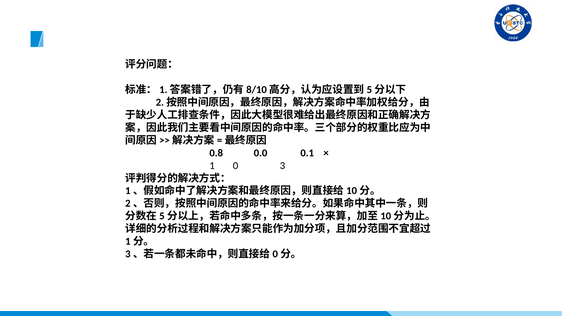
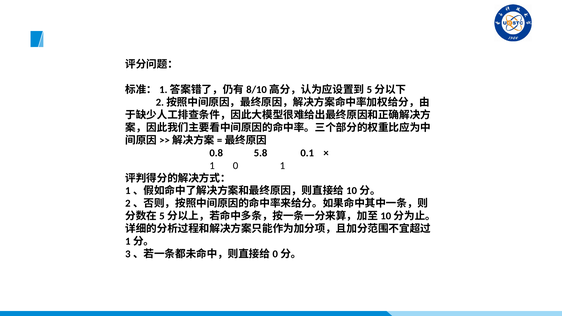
0.0: 0.0 -> 5.8
0 3: 3 -> 1
